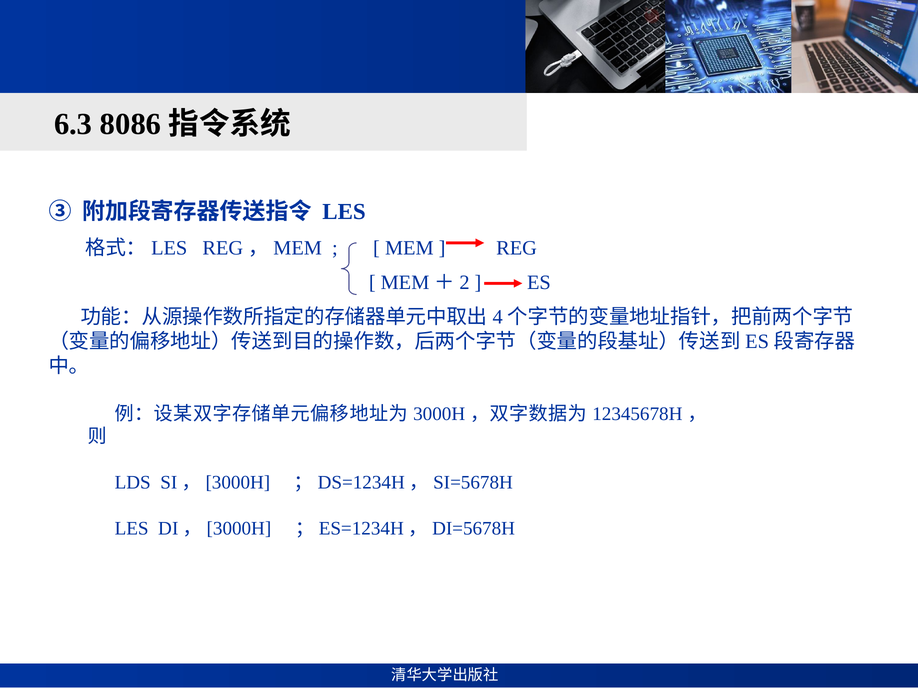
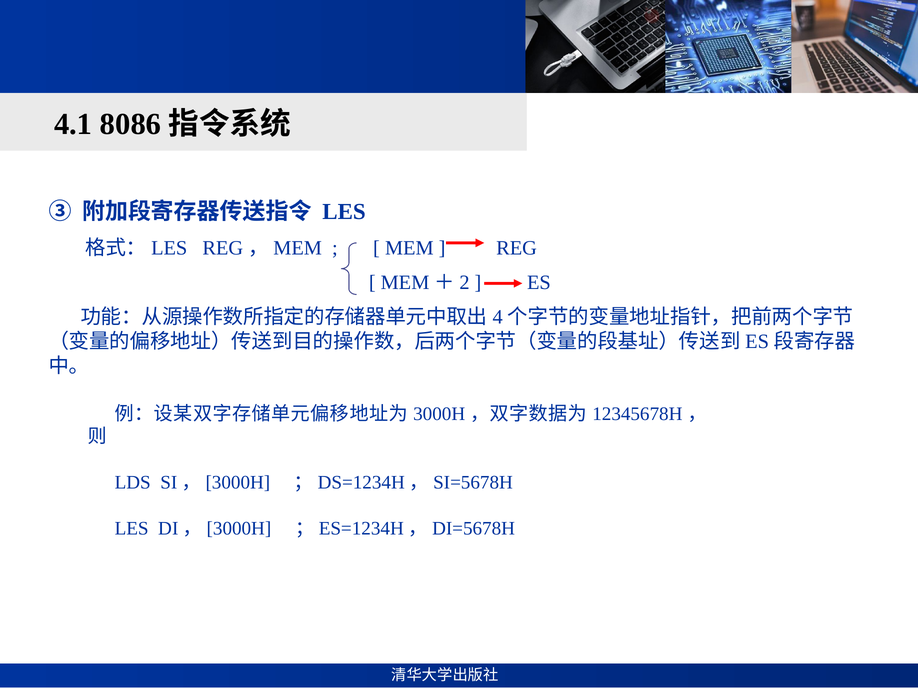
6.3: 6.3 -> 4.1
